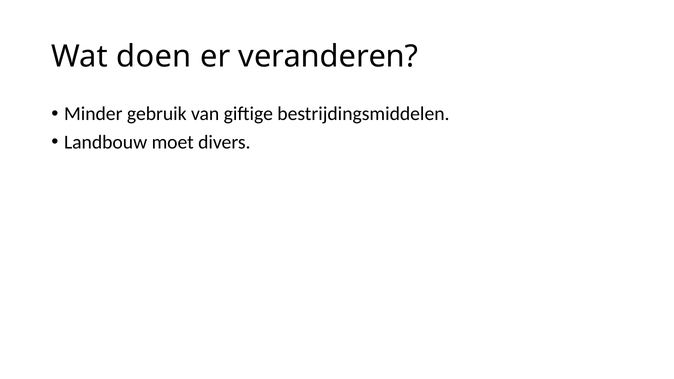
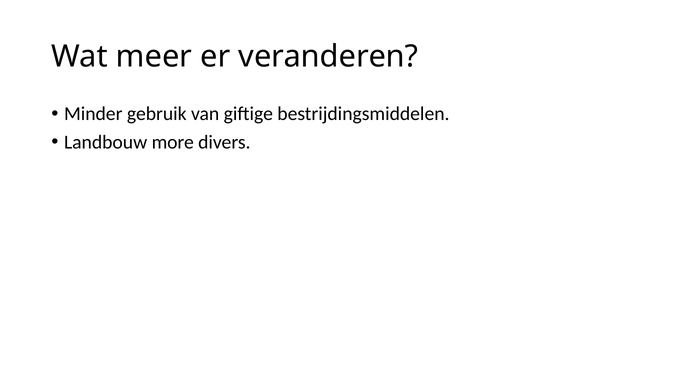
doen: doen -> meer
moet: moet -> more
